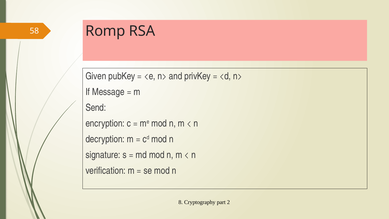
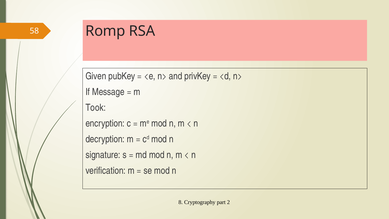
Send: Send -> Took
